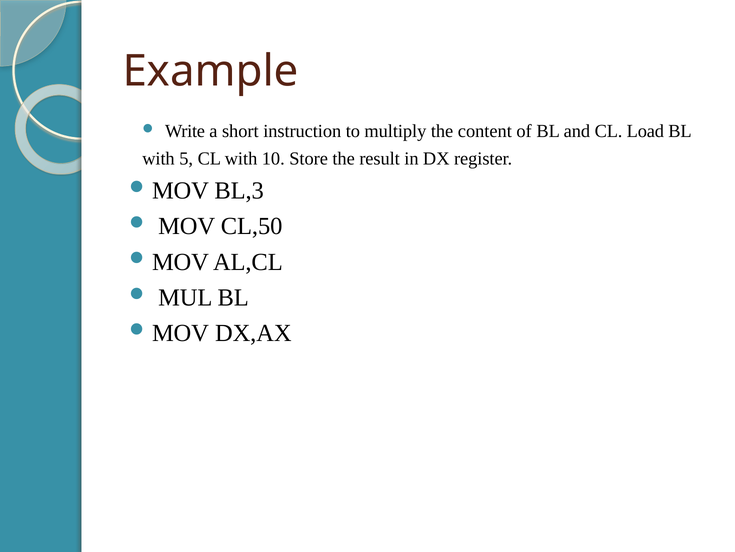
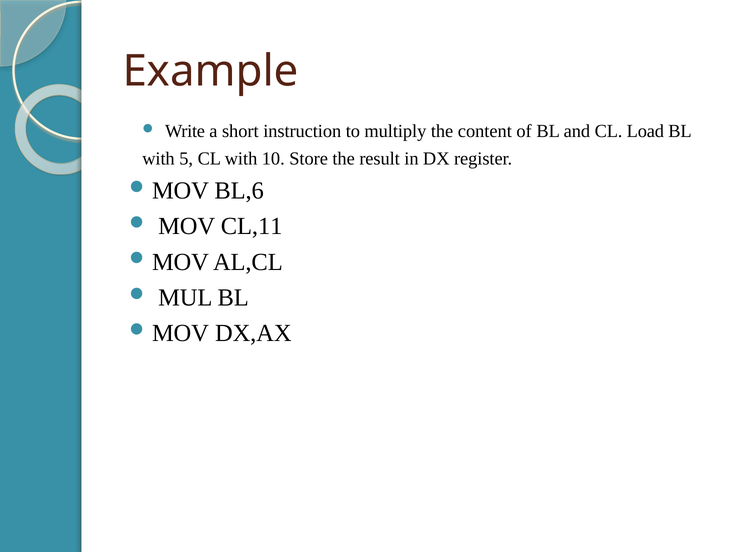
BL,3: BL,3 -> BL,6
CL,50: CL,50 -> CL,11
